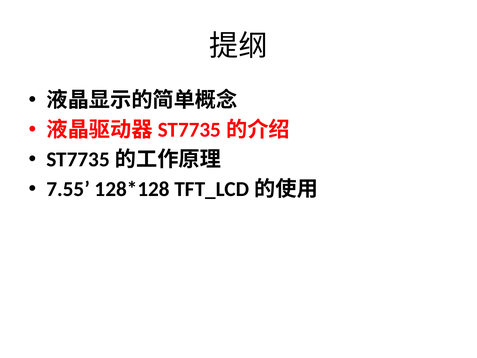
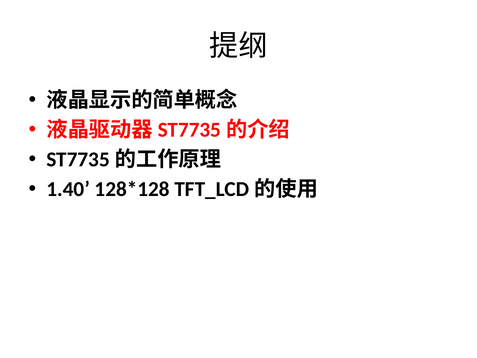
7.55: 7.55 -> 1.40
